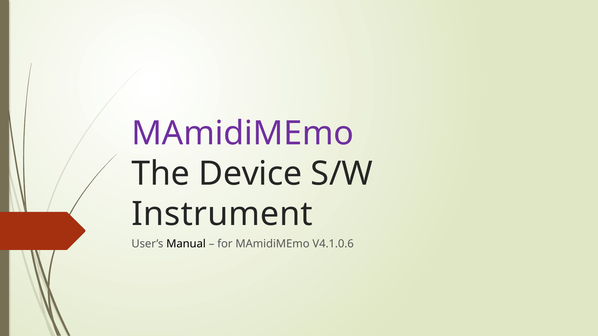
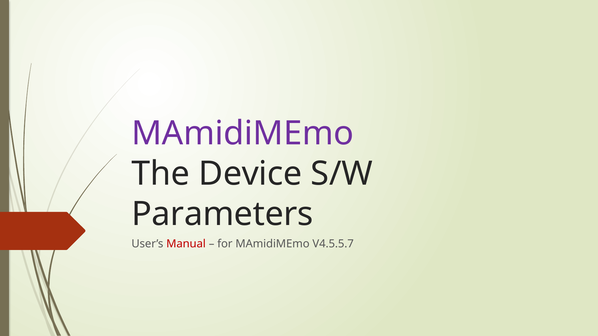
Instrument: Instrument -> Parameters
Manual colour: black -> red
V4.1.0.6: V4.1.0.6 -> V4.5.5.7
